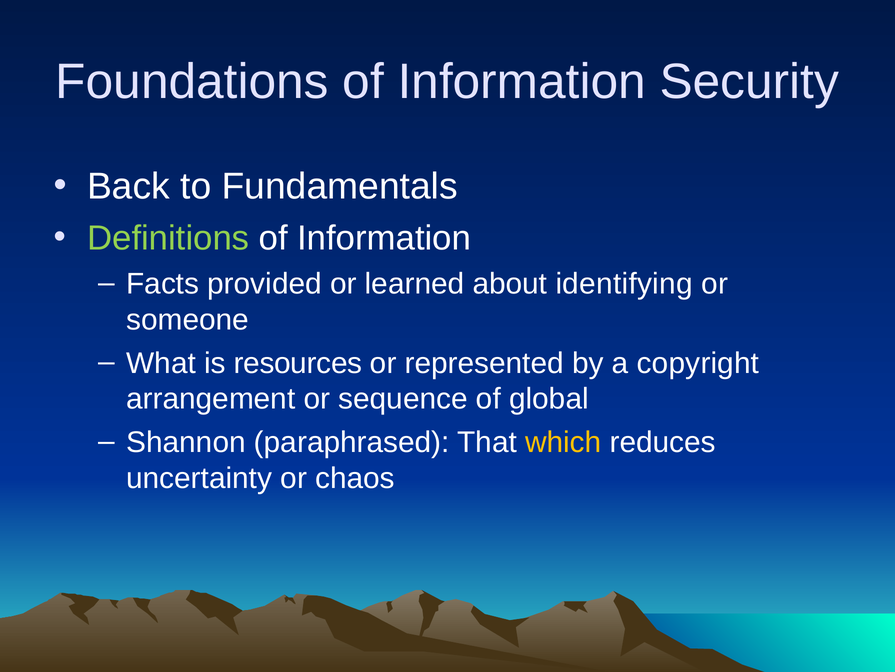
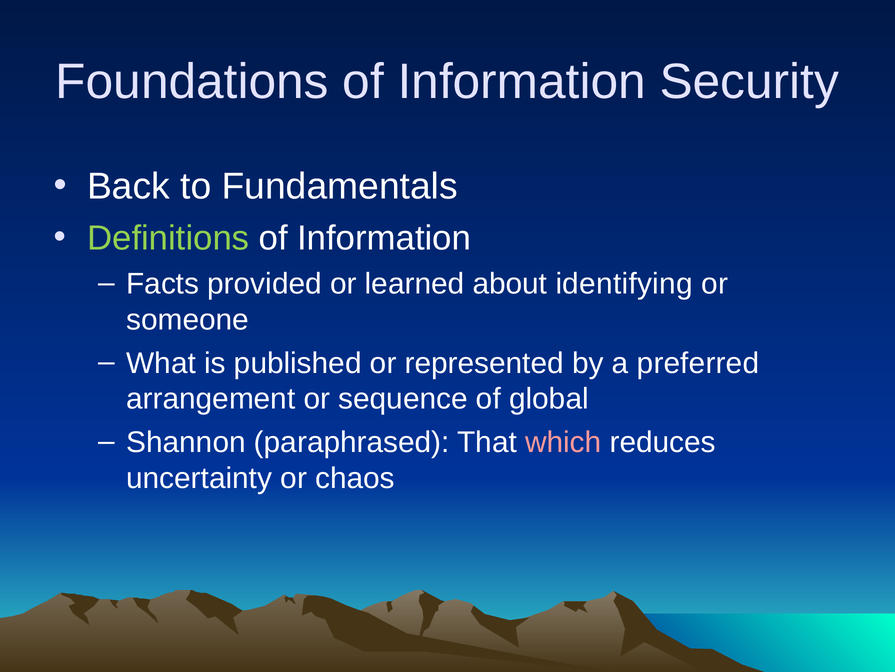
resources: resources -> published
copyright: copyright -> preferred
which colour: yellow -> pink
